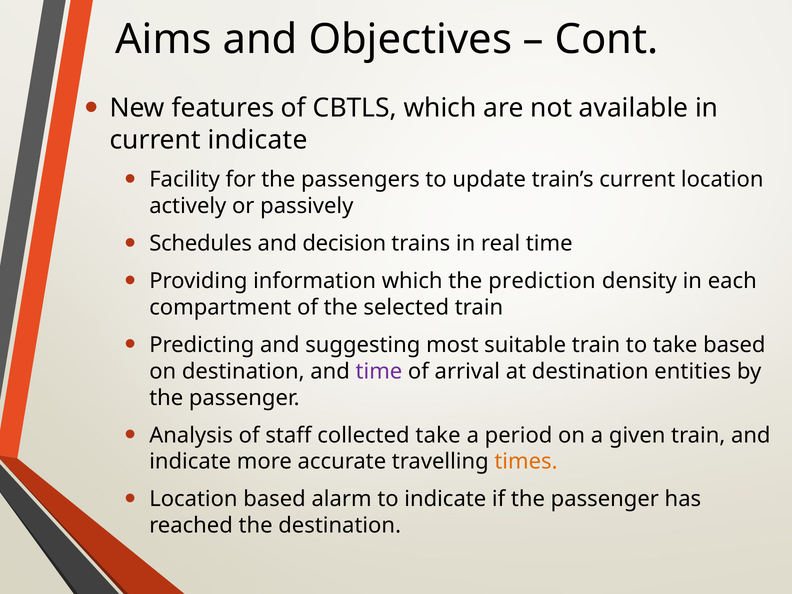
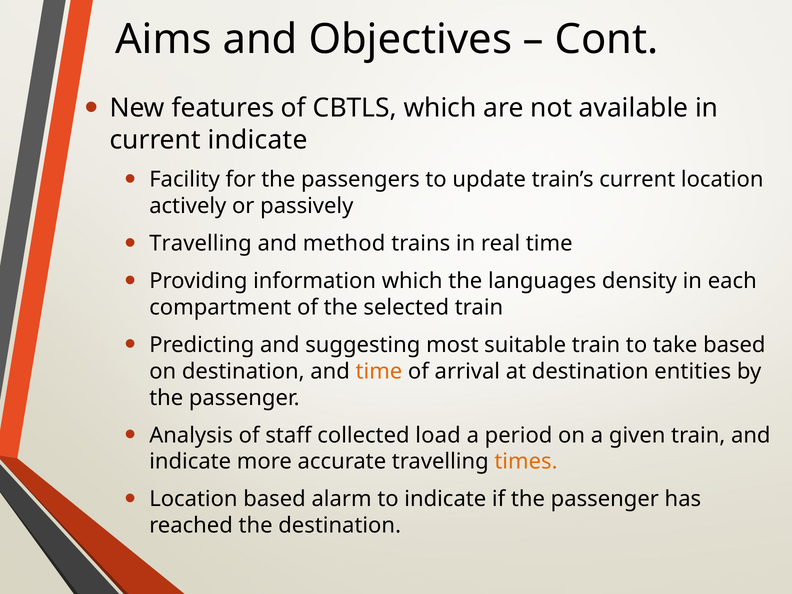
Schedules at (201, 244): Schedules -> Travelling
decision: decision -> method
prediction: prediction -> languages
time at (379, 371) colour: purple -> orange
collected take: take -> load
